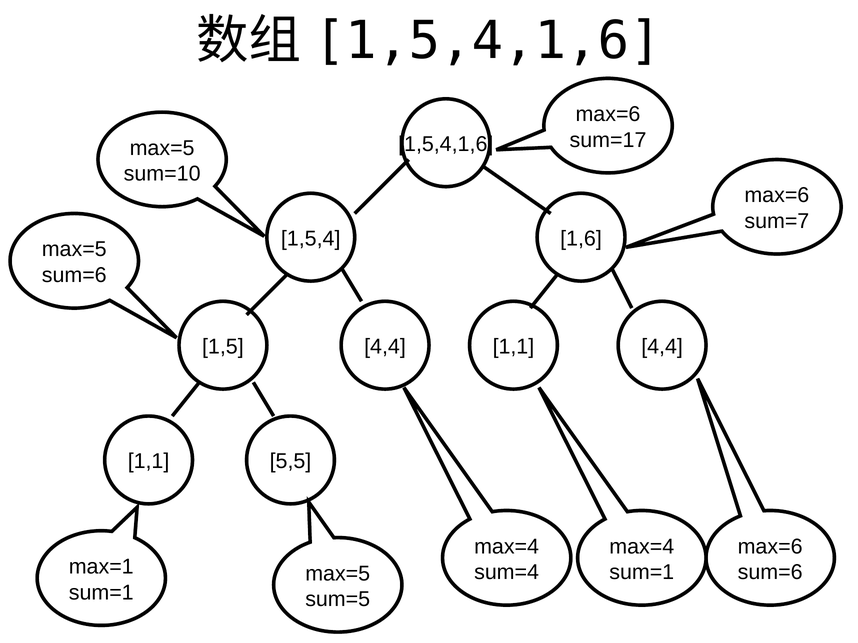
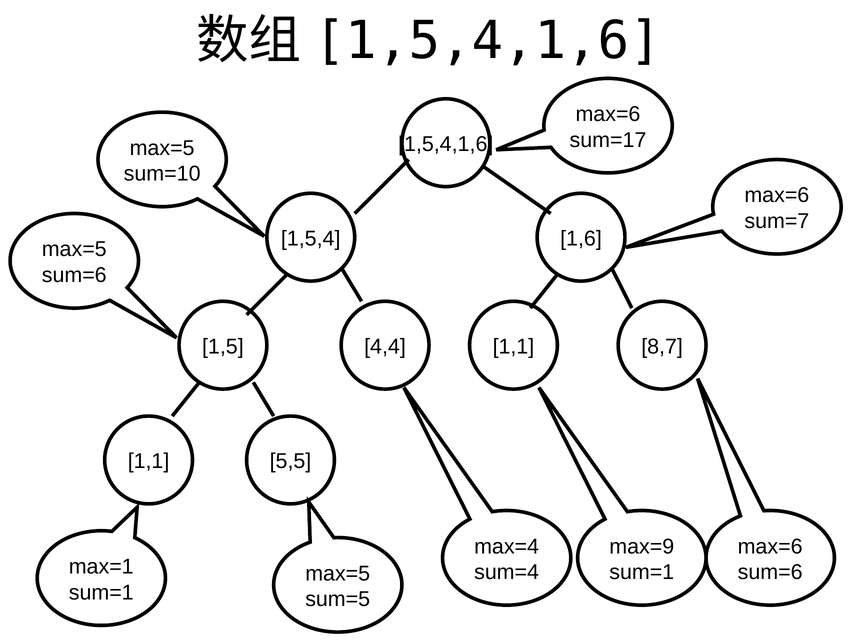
4,4 at (662, 347): 4,4 -> 8,7
max=4 at (642, 547): max=4 -> max=9
